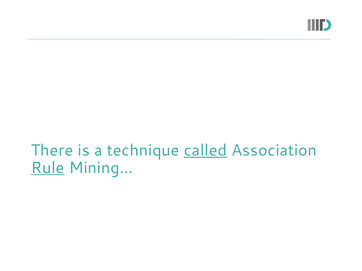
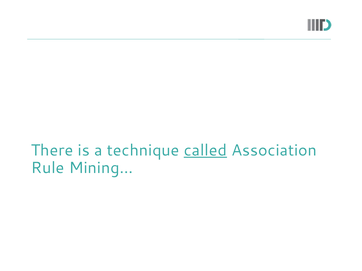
Rule underline: present -> none
